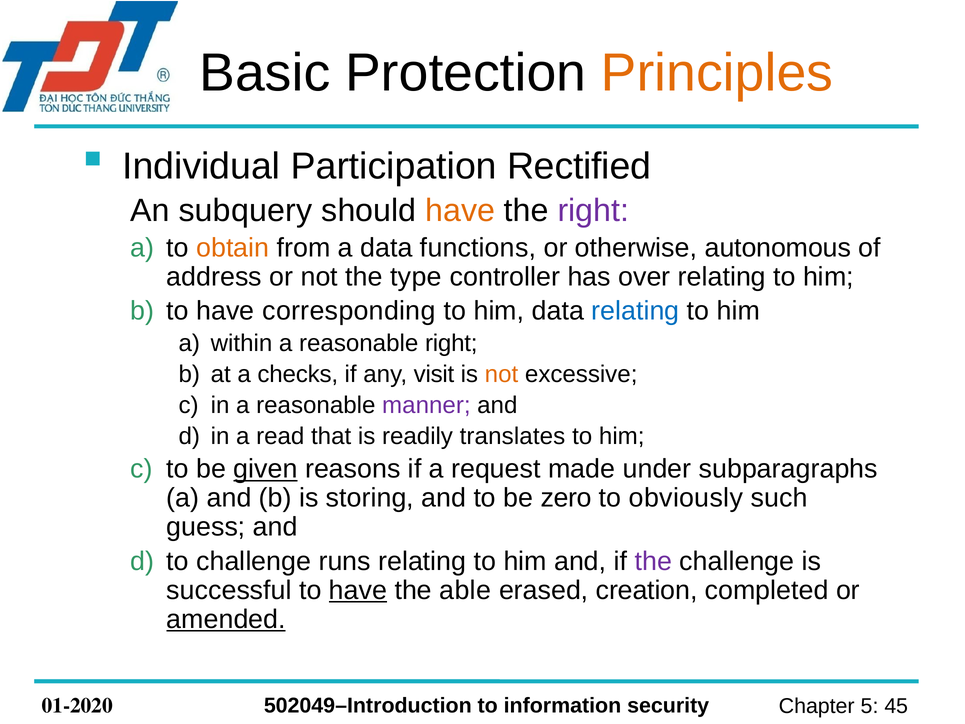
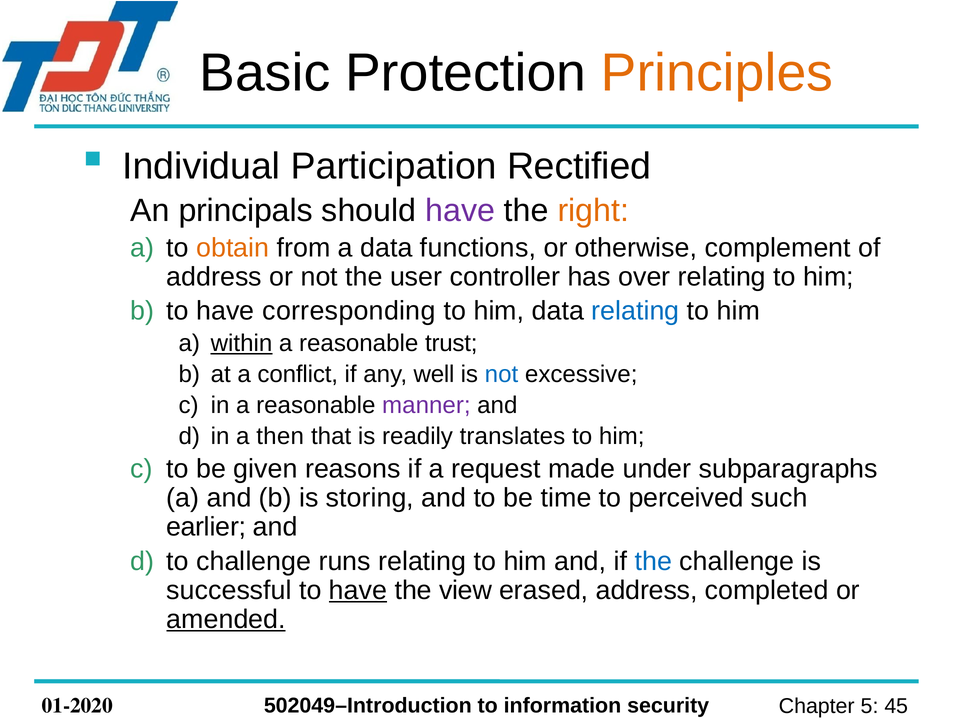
subquery: subquery -> principals
have at (460, 211) colour: orange -> purple
right at (593, 211) colour: purple -> orange
autonomous: autonomous -> complement
type: type -> user
within underline: none -> present
reasonable right: right -> trust
checks: checks -> conflict
visit: visit -> well
not at (501, 374) colour: orange -> blue
read: read -> then
given underline: present -> none
zero: zero -> time
obviously: obviously -> perceived
guess: guess -> earlier
the at (653, 561) colour: purple -> blue
able: able -> view
erased creation: creation -> address
